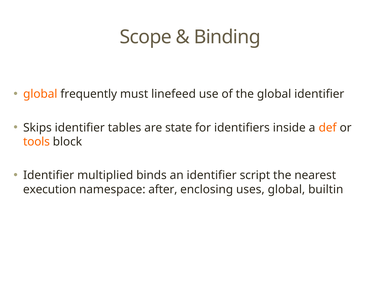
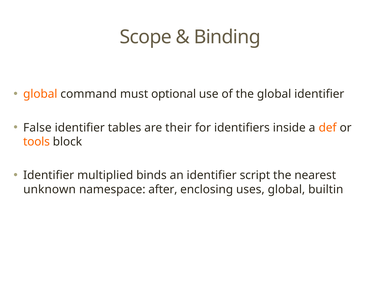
frequently: frequently -> command
linefeed: linefeed -> optional
Skips: Skips -> False
state: state -> their
execution: execution -> unknown
